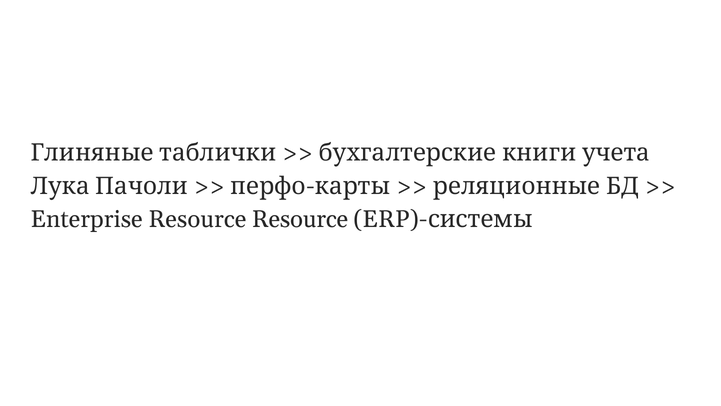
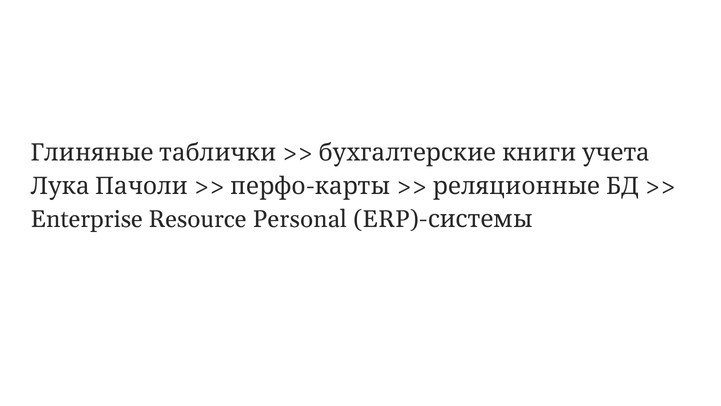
Resource Resource: Resource -> Personal
